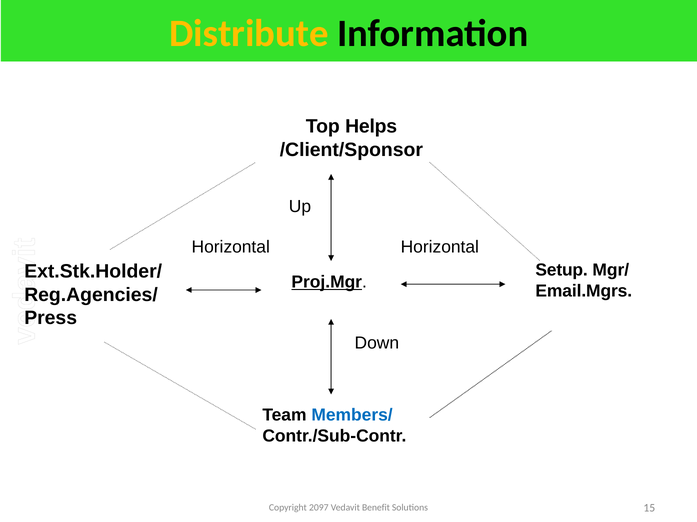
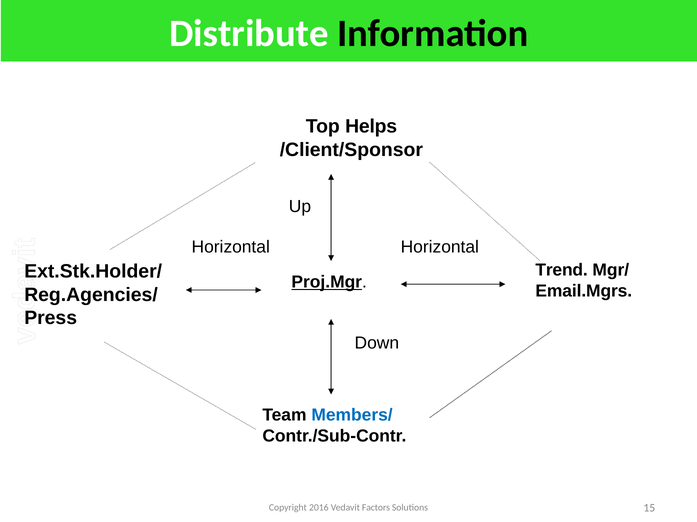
Distribute colour: yellow -> white
Setup: Setup -> Trend
2097: 2097 -> 2016
Benefit: Benefit -> Factors
